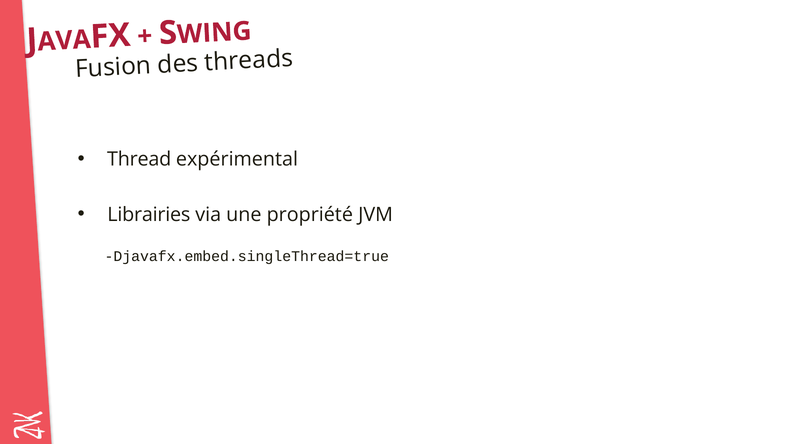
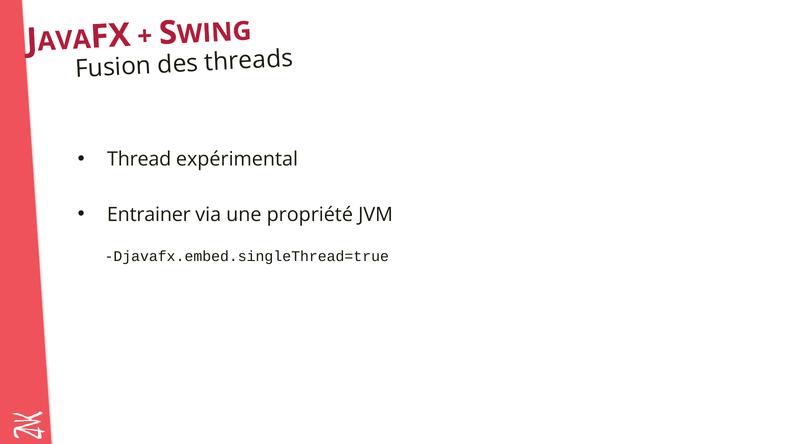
Librairies: Librairies -> Entrainer
